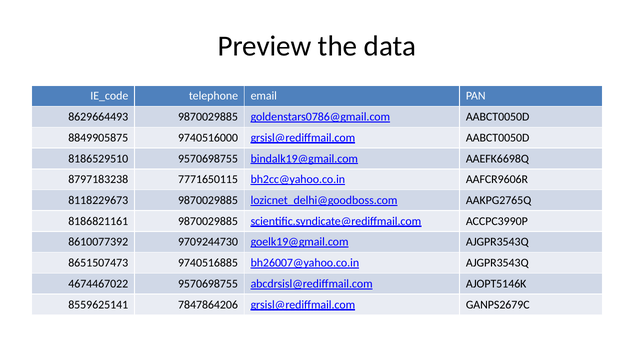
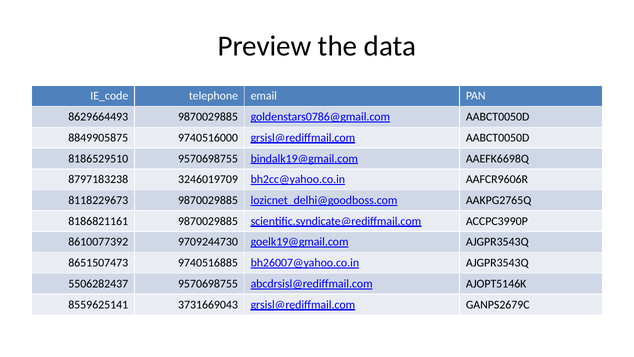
7771650115: 7771650115 -> 3246019709
4674467022: 4674467022 -> 5506282437
7847864206: 7847864206 -> 3731669043
